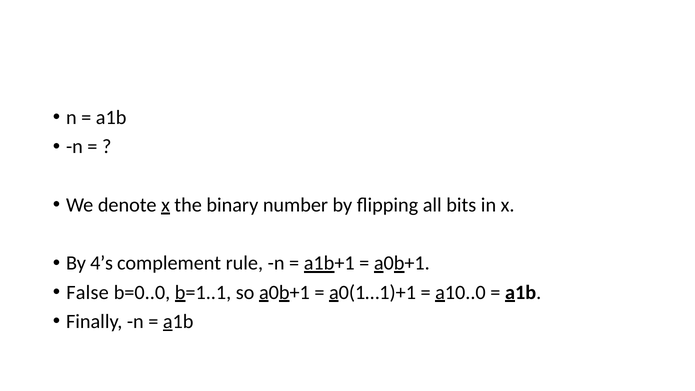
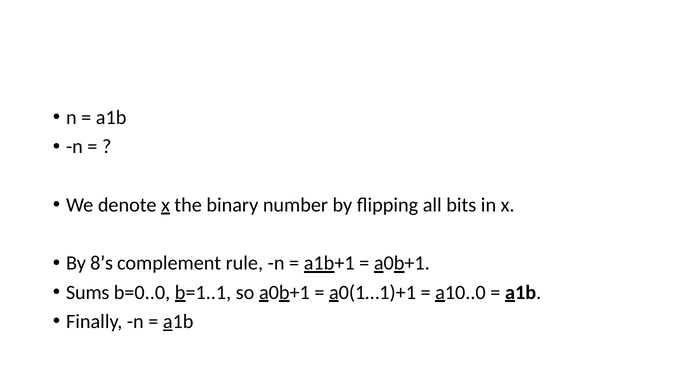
4’s: 4’s -> 8’s
False: False -> Sums
